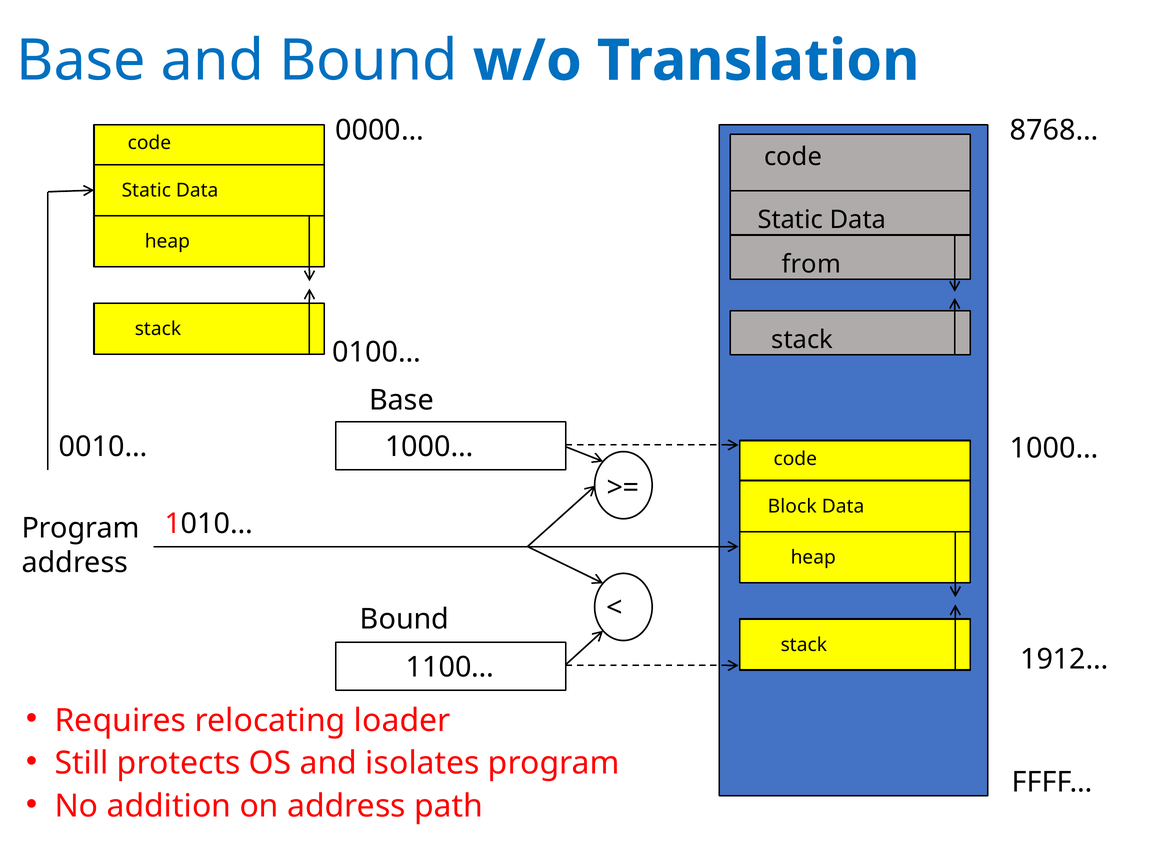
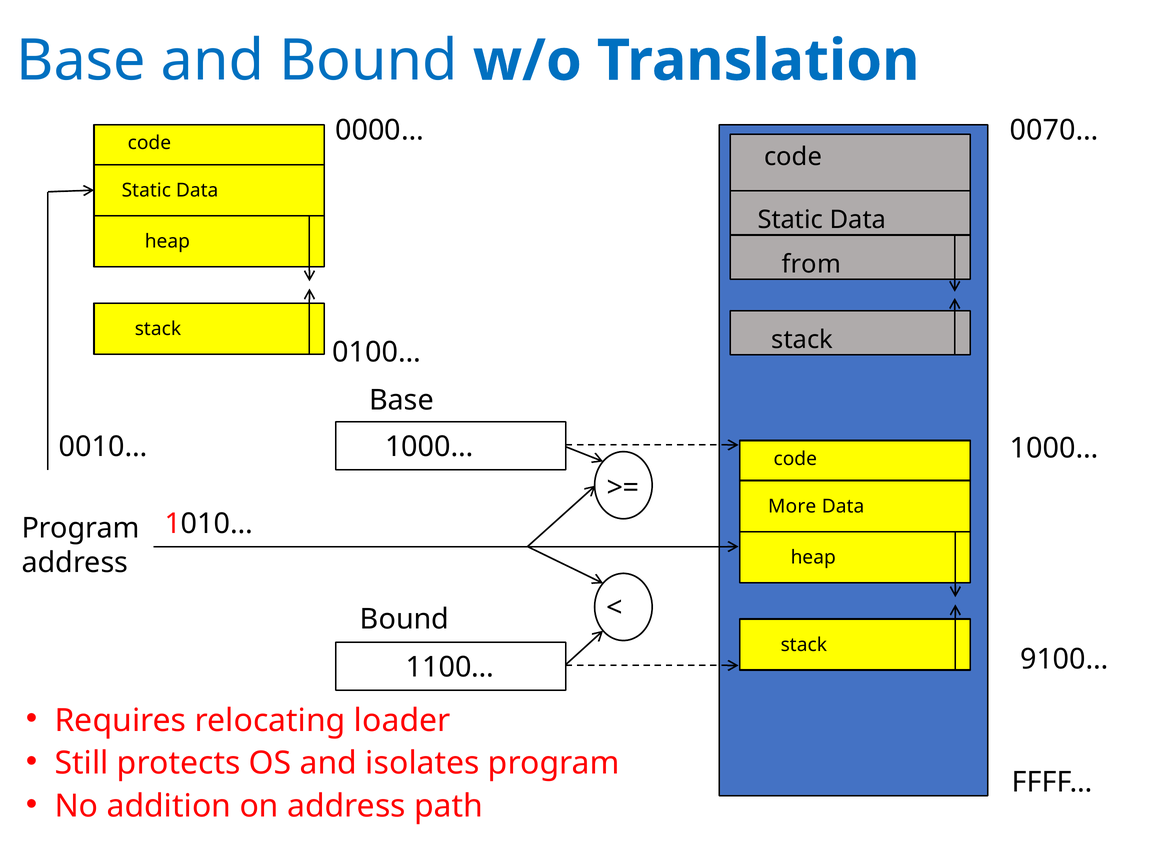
8768…: 8768… -> 0070…
Block: Block -> More
1912…: 1912… -> 9100…
